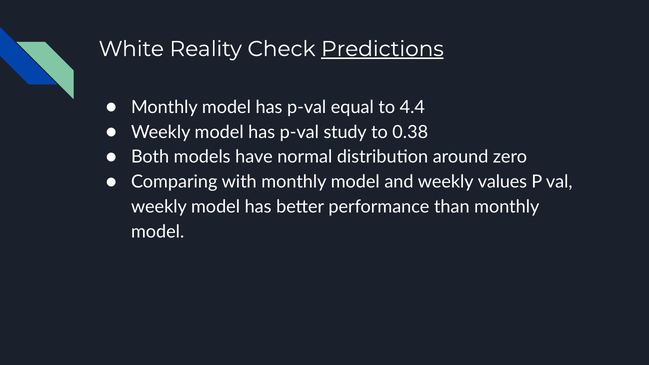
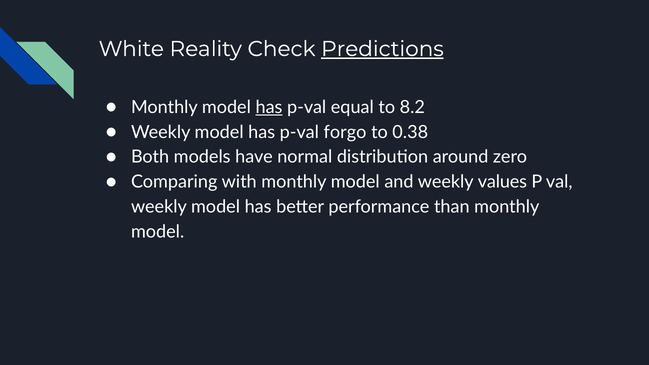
has at (269, 107) underline: none -> present
4.4: 4.4 -> 8.2
study: study -> forgo
